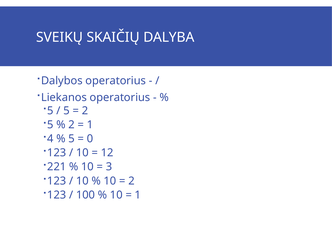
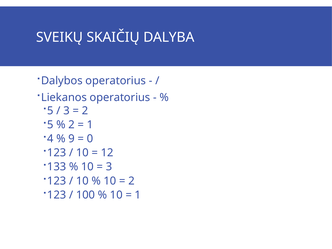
5 at (67, 111): 5 -> 3
5 at (72, 139): 5 -> 9
221: 221 -> 133
